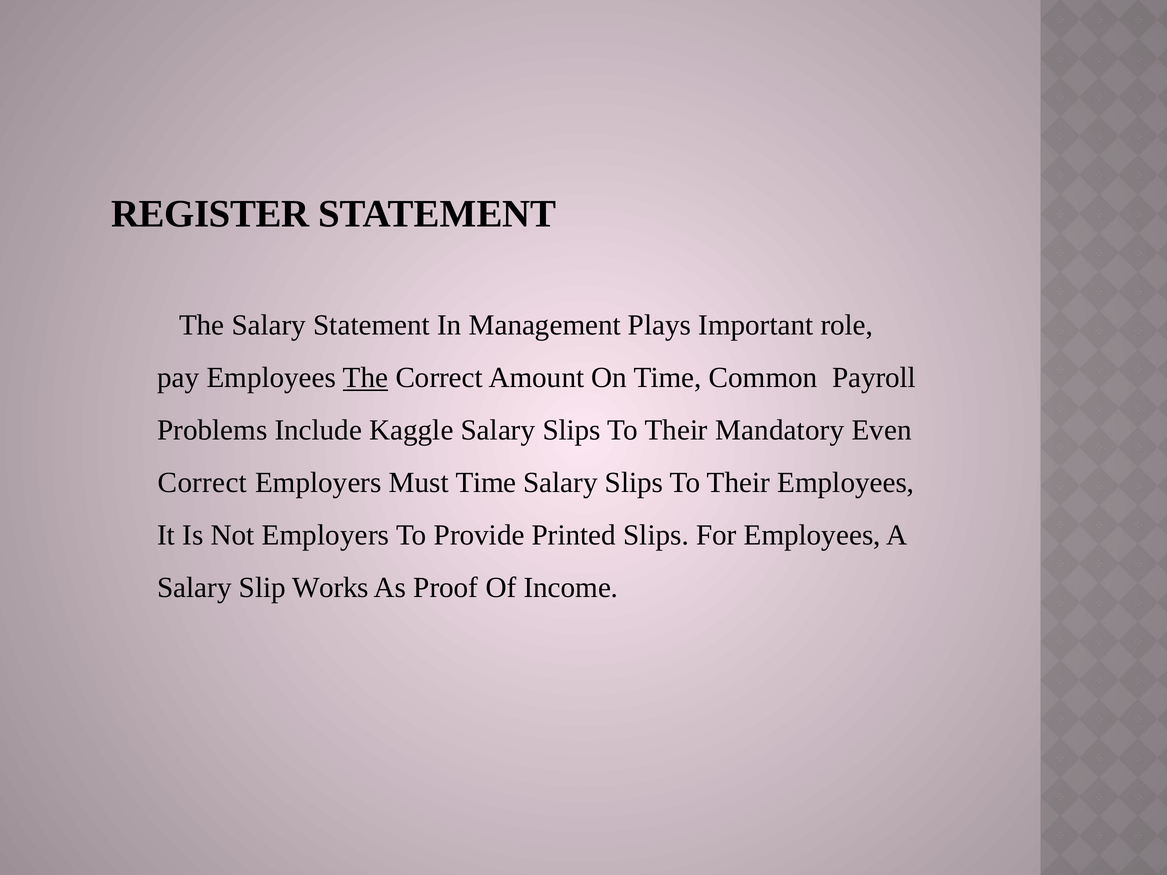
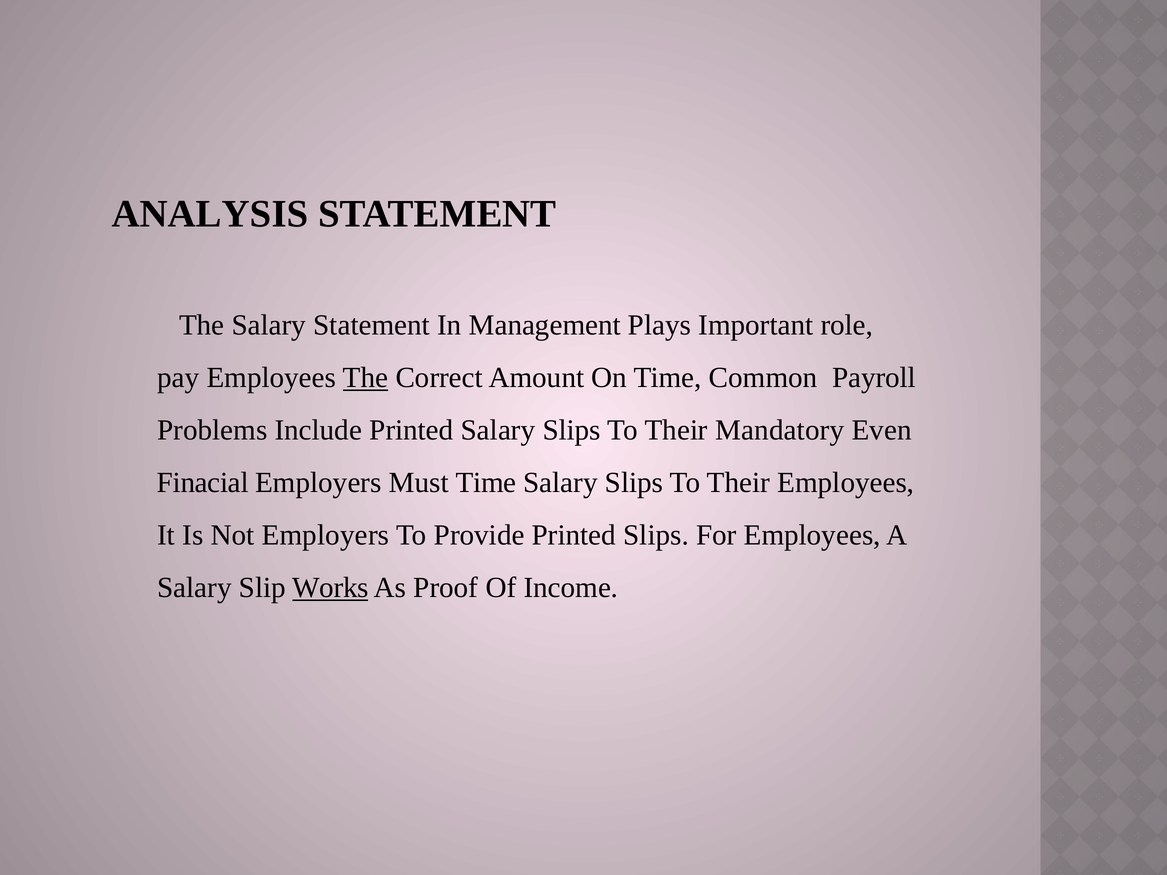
REGISTER: REGISTER -> ANALYSIS
Include Kaggle: Kaggle -> Printed
Correct at (202, 483): Correct -> Finacial
Works underline: none -> present
